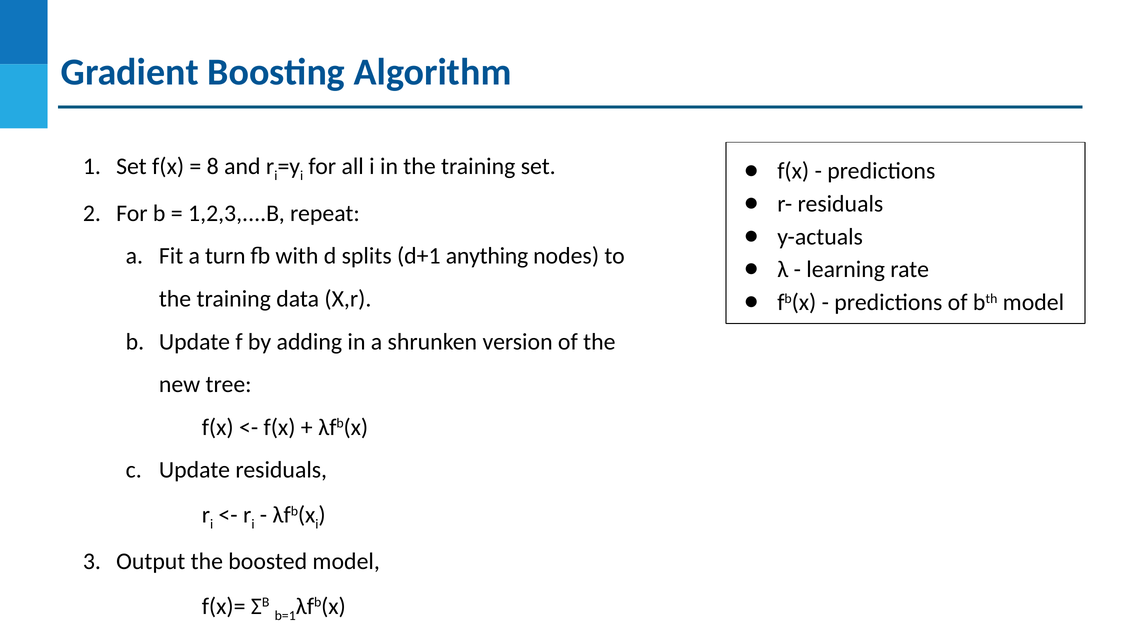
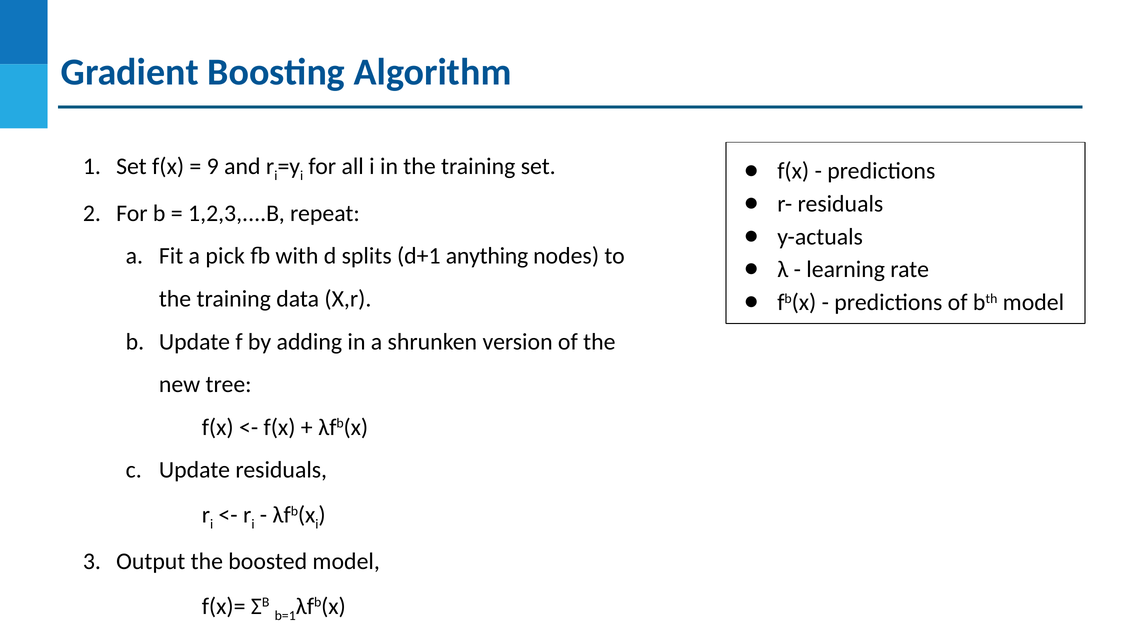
8: 8 -> 9
turn: turn -> pick
